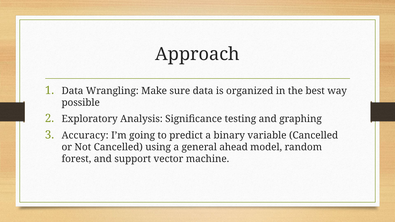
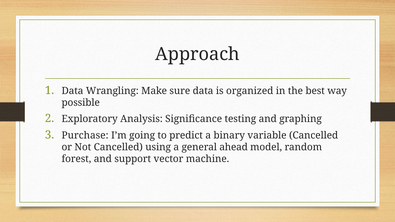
Accuracy: Accuracy -> Purchase
